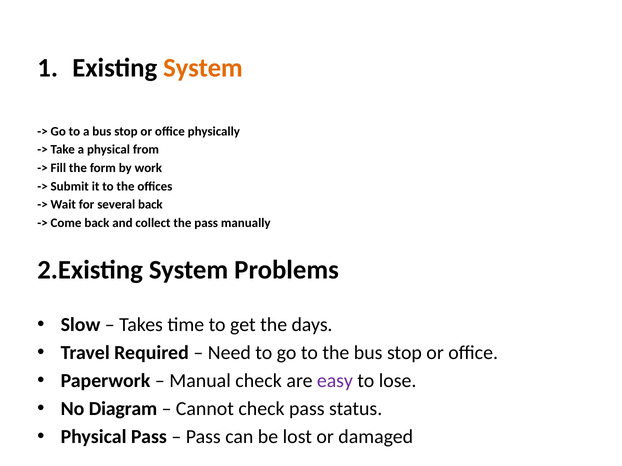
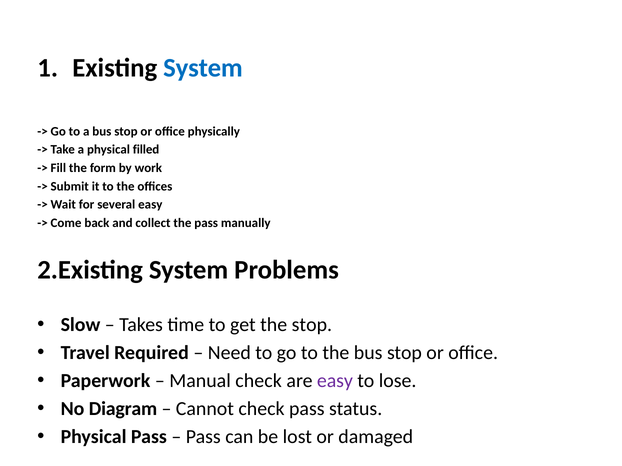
System at (203, 68) colour: orange -> blue
from: from -> filled
several back: back -> easy
the days: days -> stop
